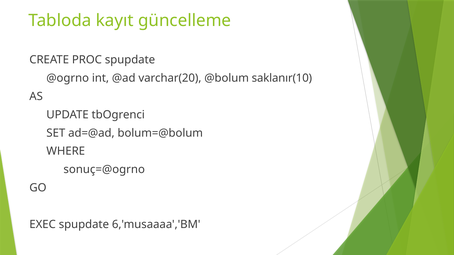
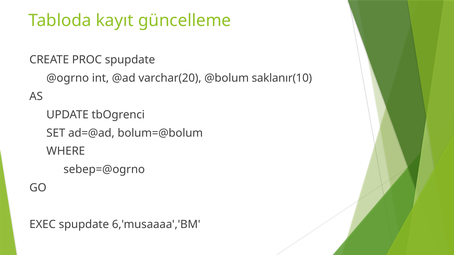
sonuç=@ogrno: sonuç=@ogrno -> sebep=@ogrno
